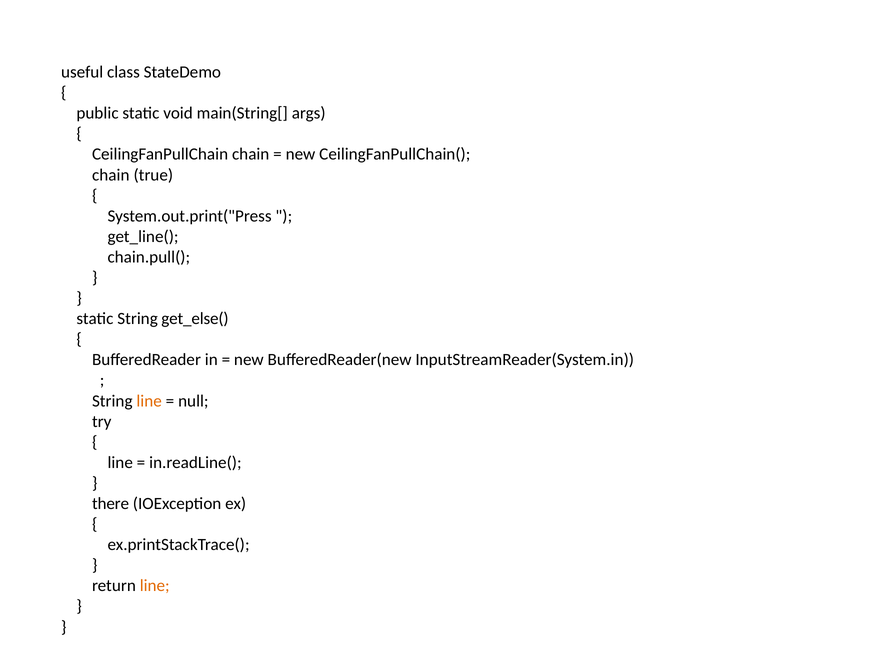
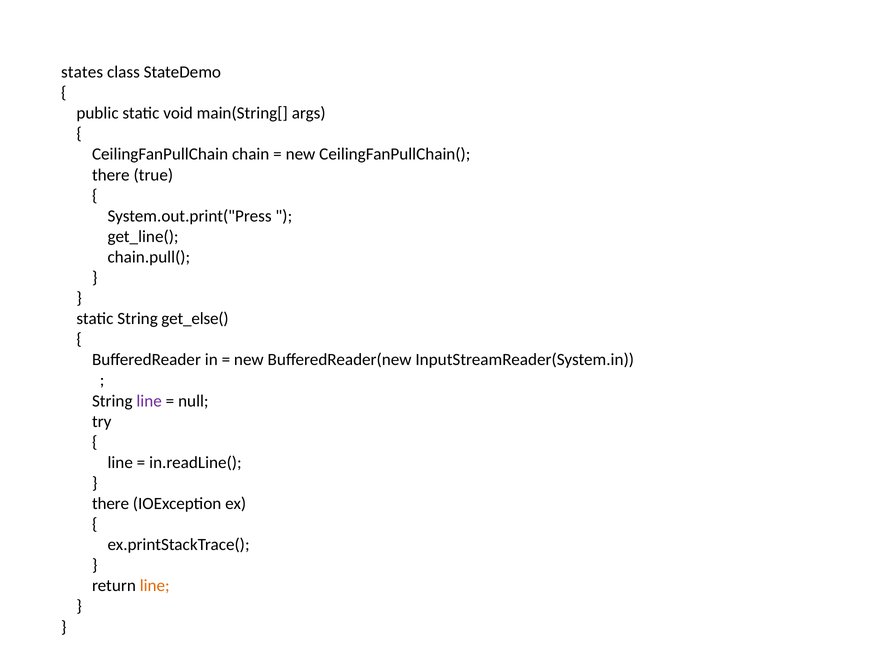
useful: useful -> states
chain at (111, 175): chain -> there
line at (149, 401) colour: orange -> purple
